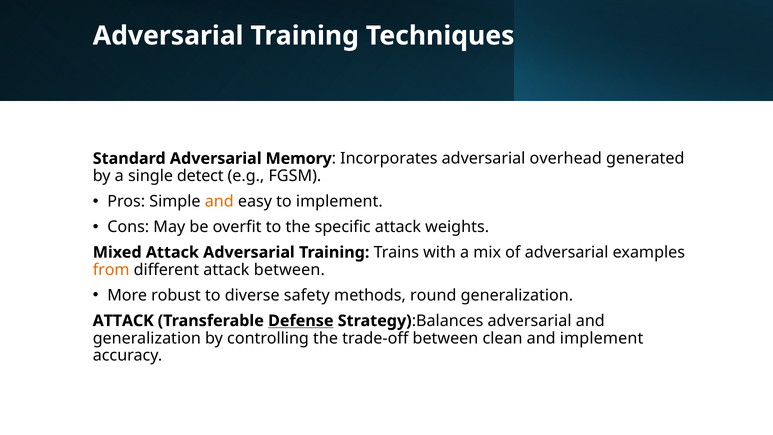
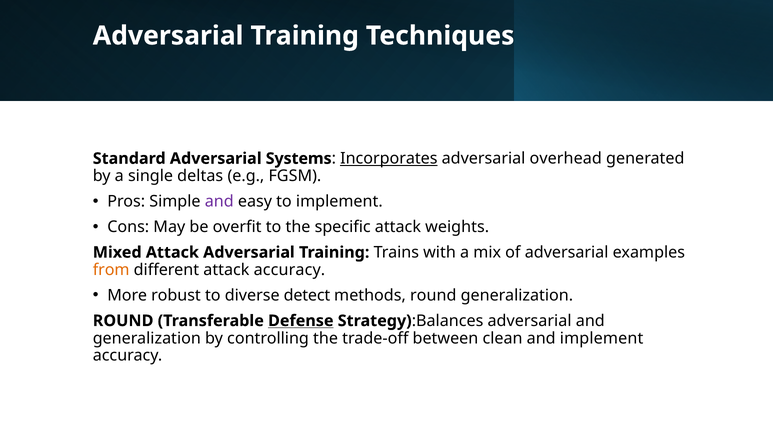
Memory: Memory -> Systems
Incorporates underline: none -> present
detect: detect -> deltas
and at (219, 201) colour: orange -> purple
attack between: between -> accuracy
safety: safety -> detect
ATTACK at (123, 321): ATTACK -> ROUND
